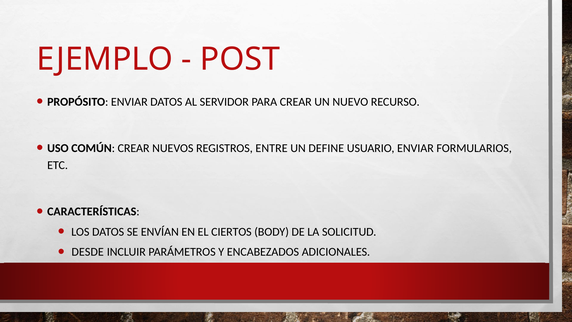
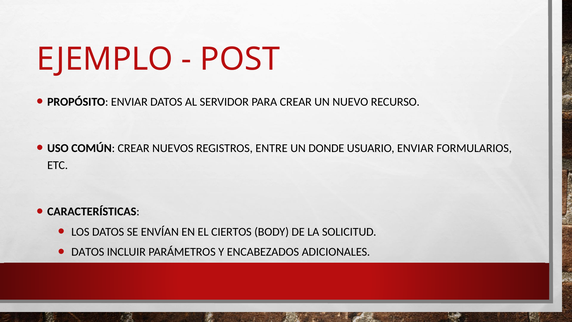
DEFINE: DEFINE -> DONDE
DESDE at (88, 252): DESDE -> DATOS
